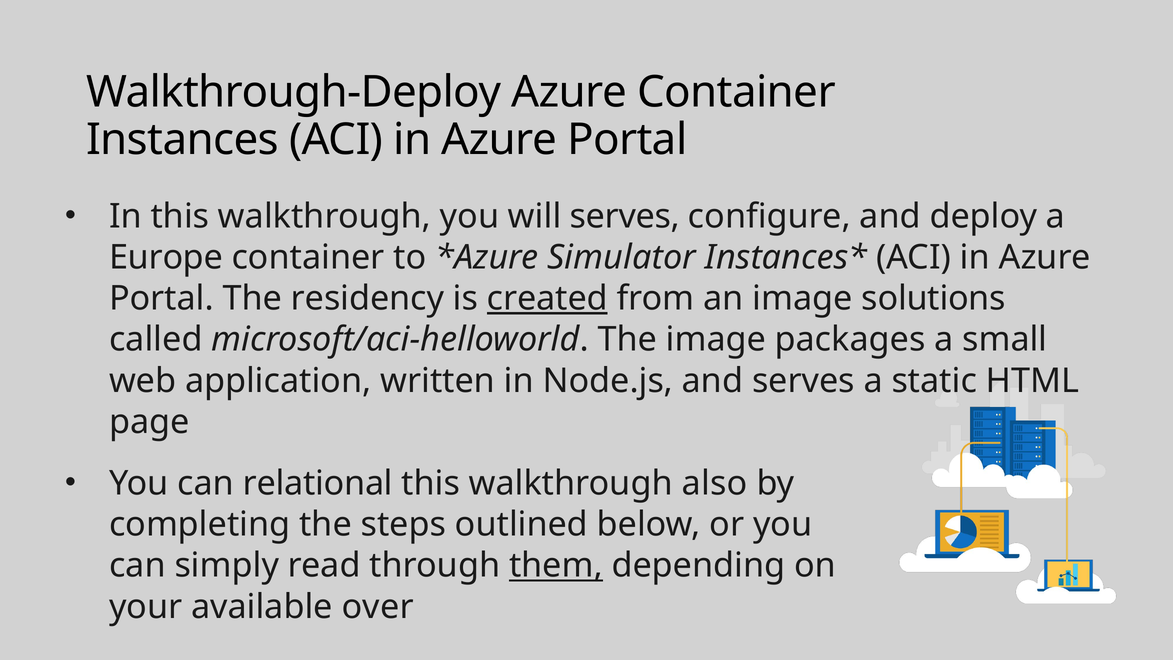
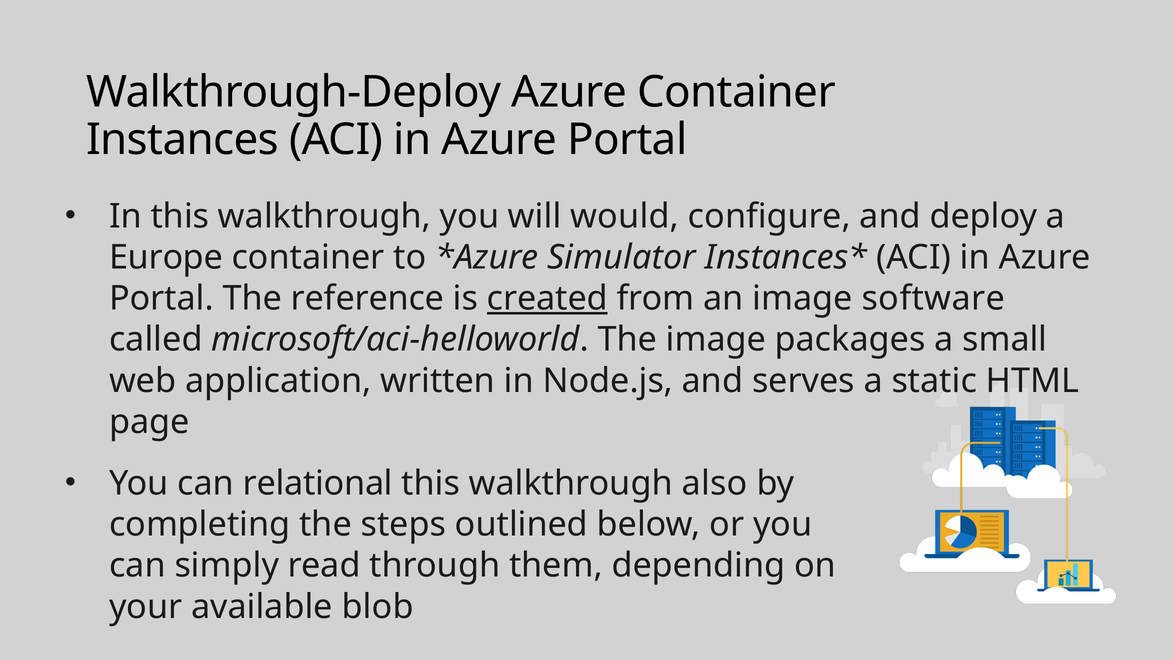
will serves: serves -> would
residency: residency -> reference
solutions: solutions -> software
them underline: present -> none
over: over -> blob
